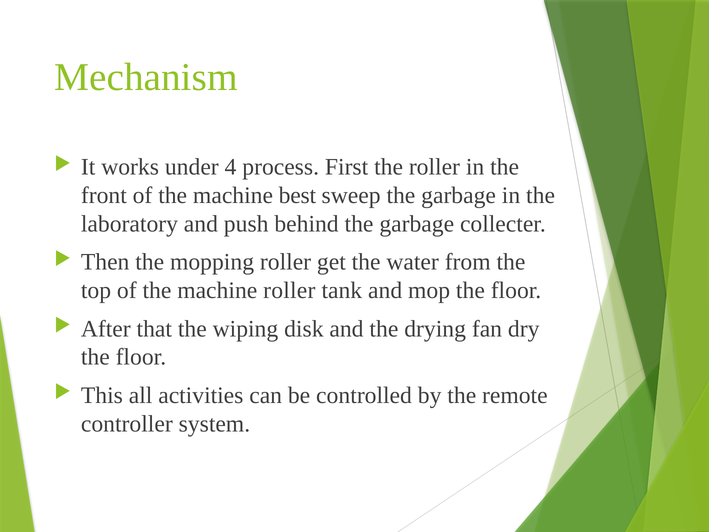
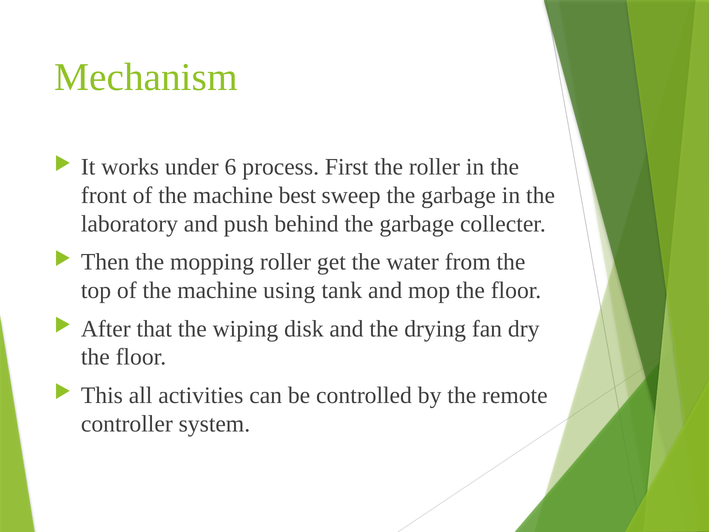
4: 4 -> 6
machine roller: roller -> using
